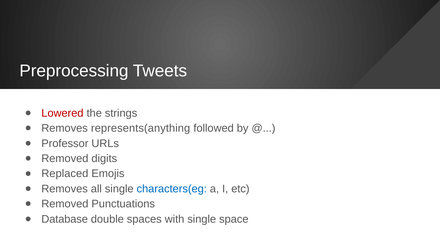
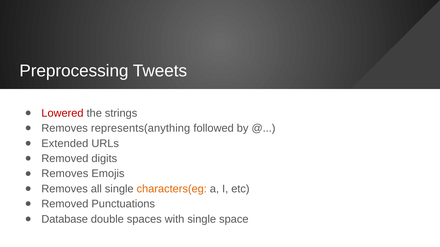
Professor: Professor -> Extended
Replaced at (65, 174): Replaced -> Removes
characters(eg colour: blue -> orange
